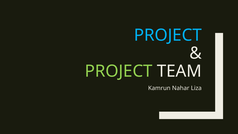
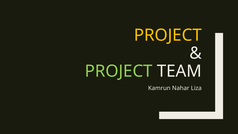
PROJECT at (168, 35) colour: light blue -> yellow
